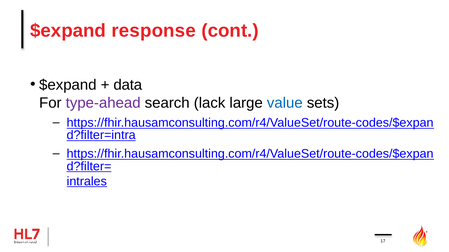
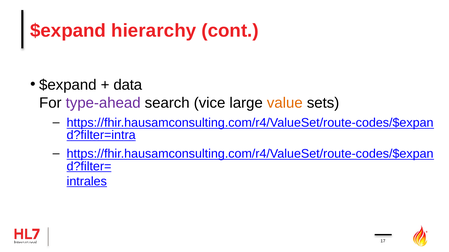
response: response -> hierarchy
lack: lack -> vice
value colour: blue -> orange
